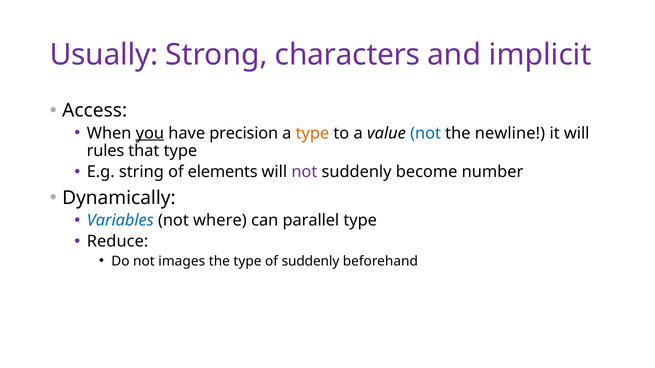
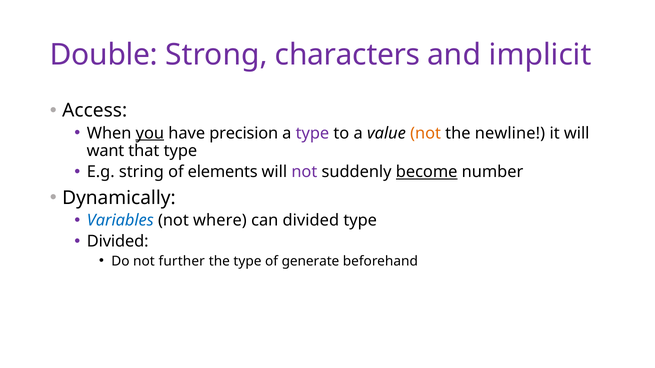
Usually: Usually -> Double
type at (312, 133) colour: orange -> purple
not at (426, 133) colour: blue -> orange
rules: rules -> want
become underline: none -> present
can parallel: parallel -> divided
Reduce at (118, 242): Reduce -> Divided
images: images -> further
of suddenly: suddenly -> generate
